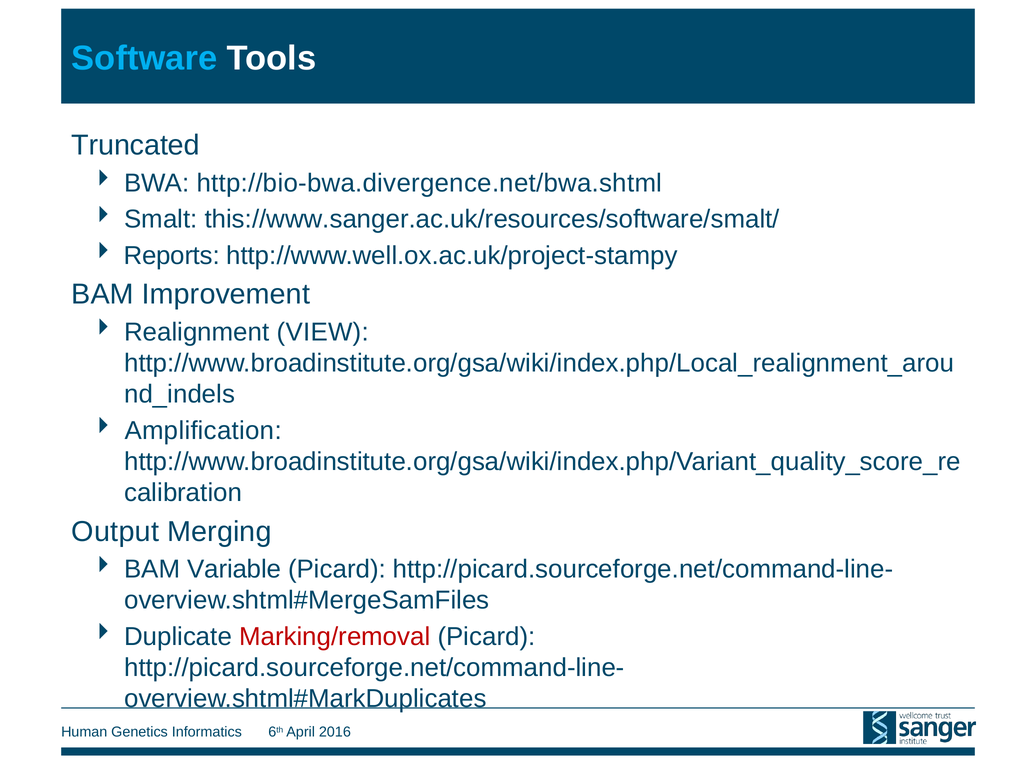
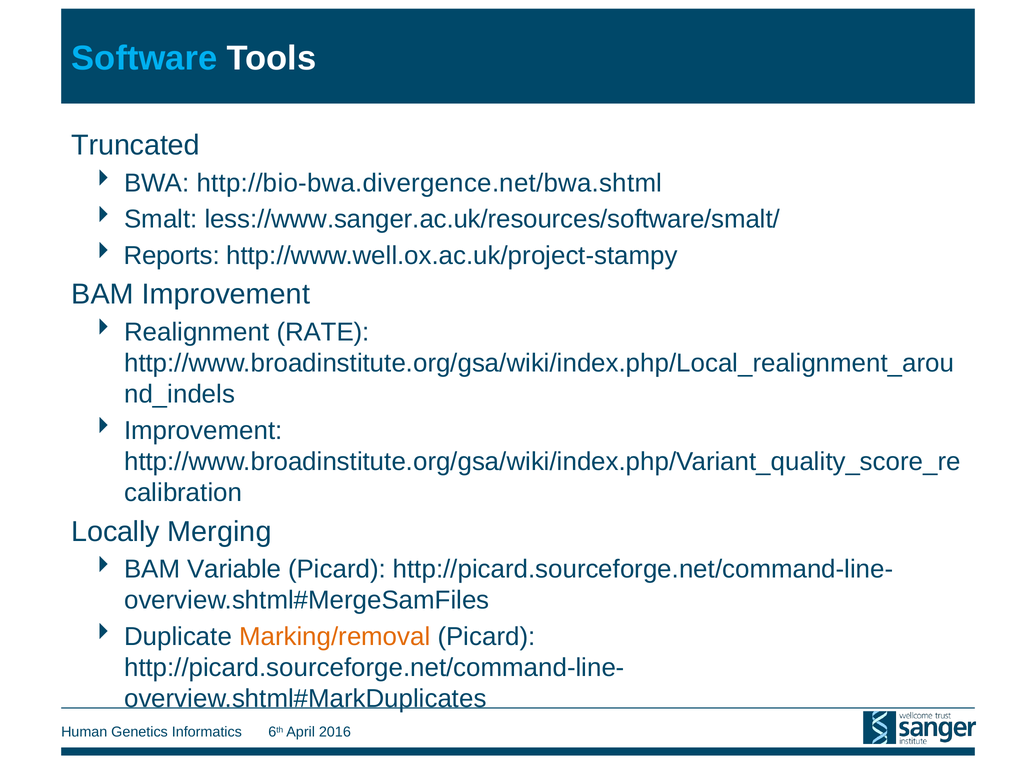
this://www.sanger.ac.uk/resources/software/smalt/: this://www.sanger.ac.uk/resources/software/smalt/ -> less://www.sanger.ac.uk/resources/software/smalt/
VIEW: VIEW -> RATE
Amplification at (203, 431): Amplification -> Improvement
Output: Output -> Locally
Marking/removal colour: red -> orange
